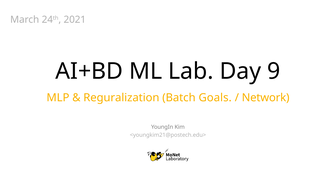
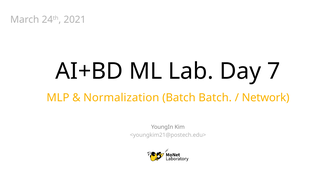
9: 9 -> 7
Reguralization: Reguralization -> Normalization
Batch Goals: Goals -> Batch
